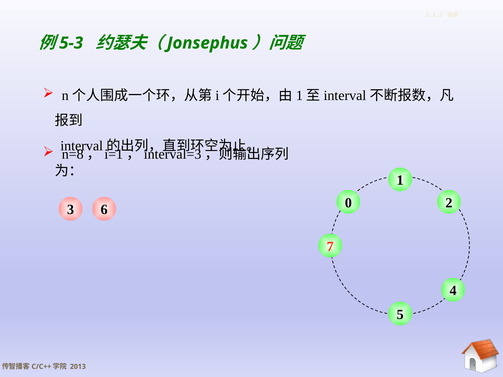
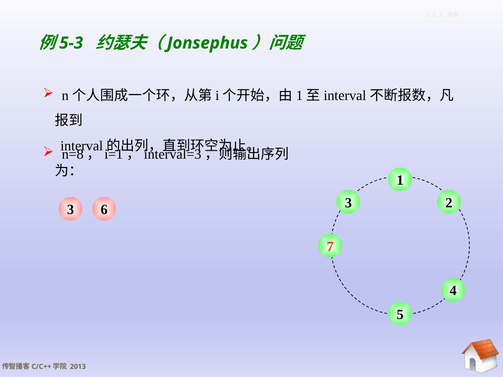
6 0: 0 -> 3
